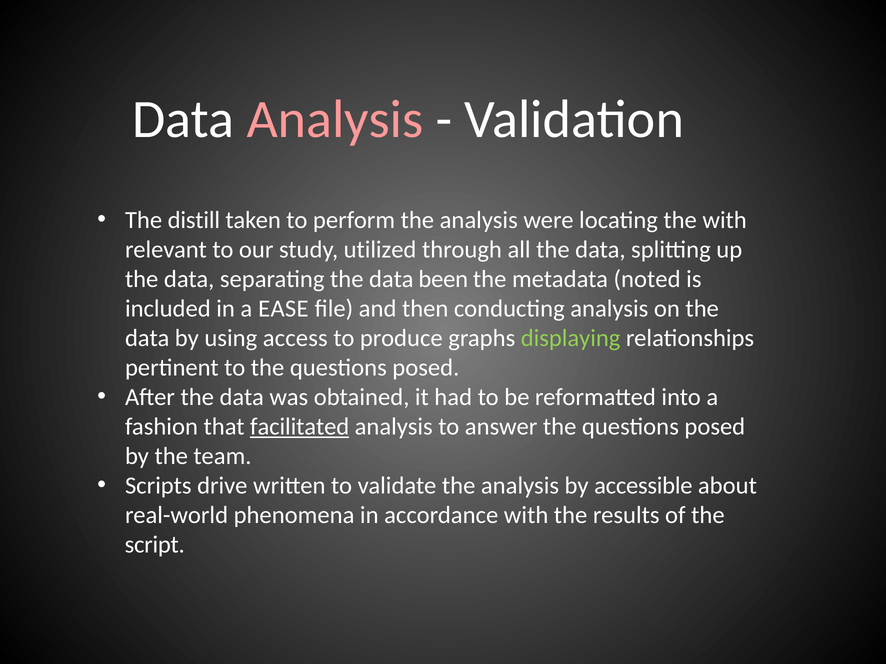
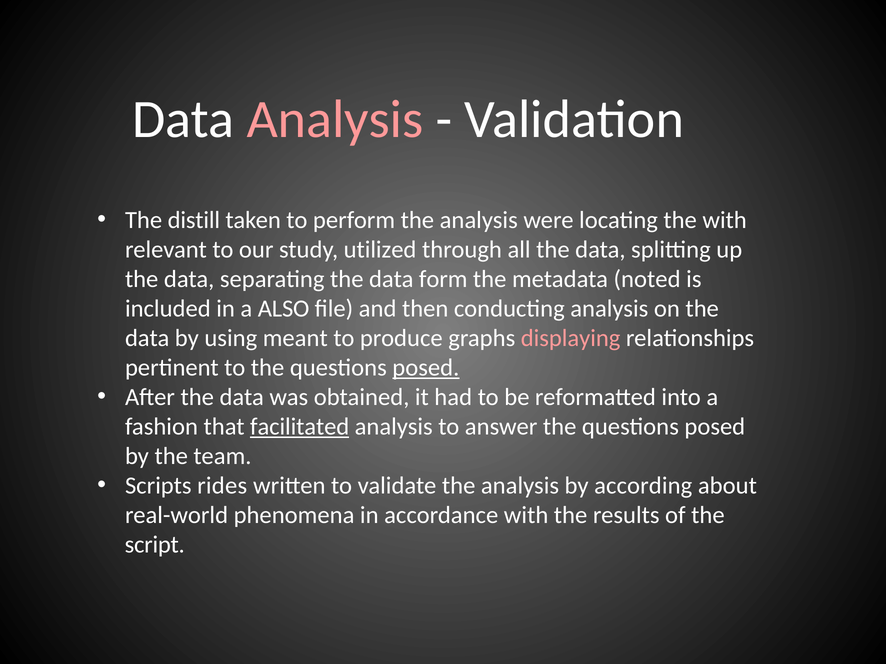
been: been -> form
EASE: EASE -> ALSO
access: access -> meant
displaying colour: light green -> pink
posed at (426, 368) underline: none -> present
drive: drive -> rides
accessible: accessible -> according
